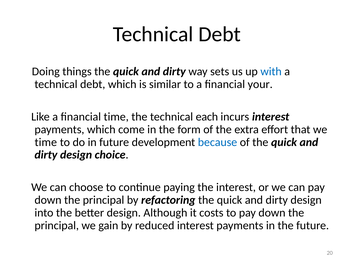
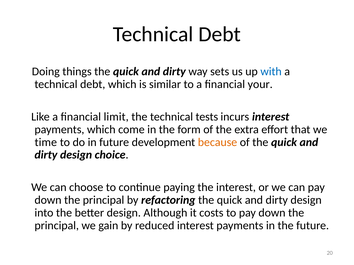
financial time: time -> limit
each: each -> tests
because colour: blue -> orange
